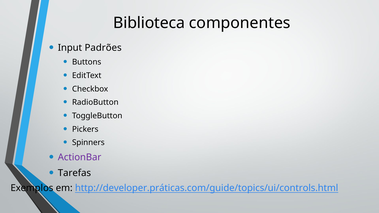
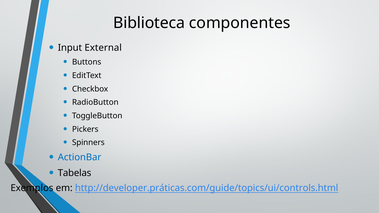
Padrões: Padrões -> External
ActionBar colour: purple -> blue
Tarefas: Tarefas -> Tabelas
